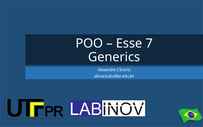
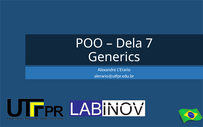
Esse: Esse -> Dela
